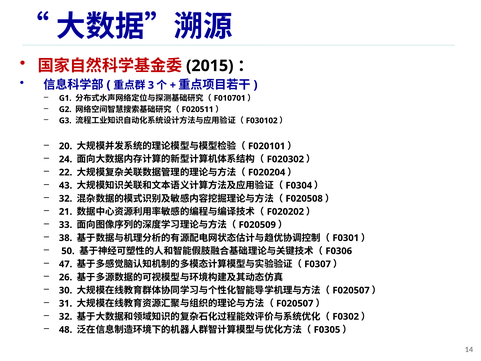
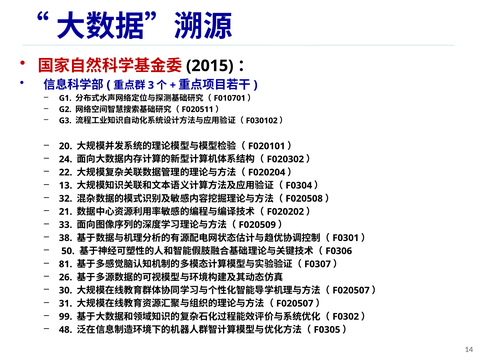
43: 43 -> 13
47: 47 -> 81
32 at (66, 316): 32 -> 99
